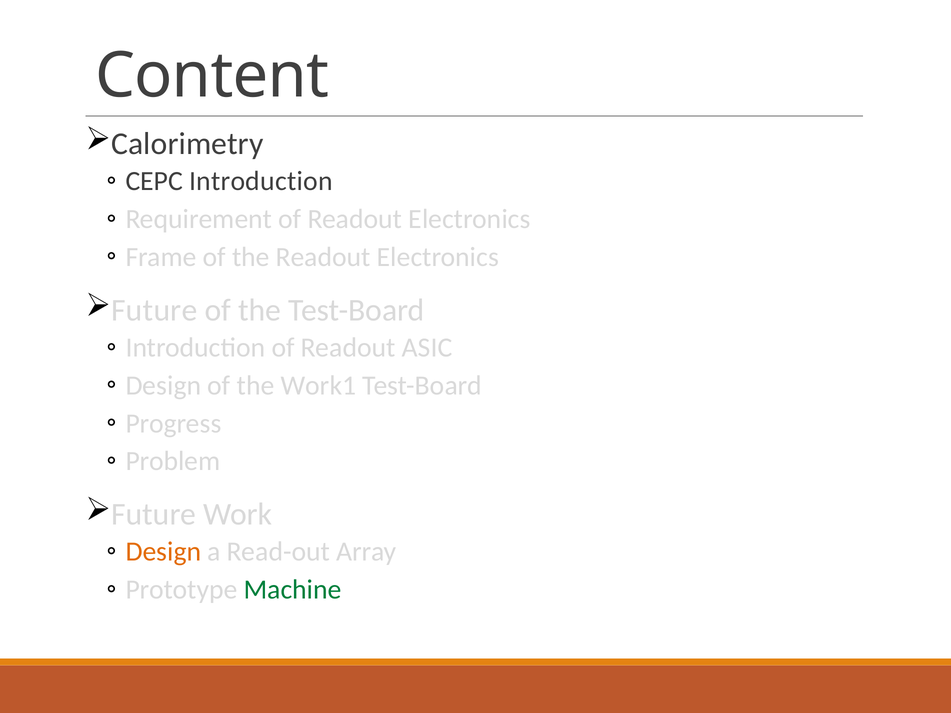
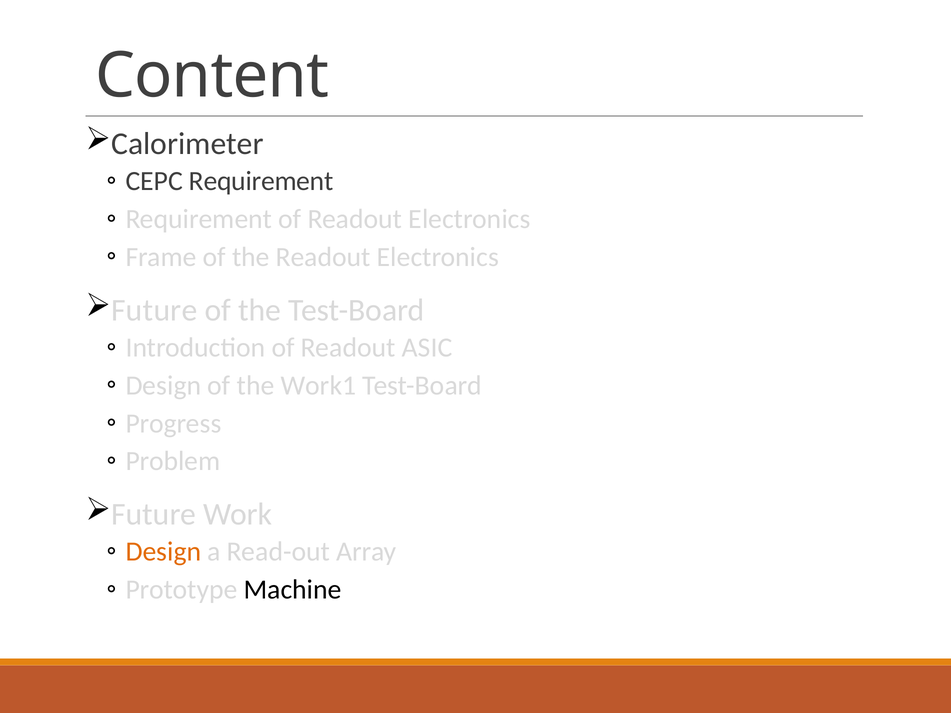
Calorimetry: Calorimetry -> Calorimeter
CEPC Introduction: Introduction -> Requirement
Machine colour: green -> black
